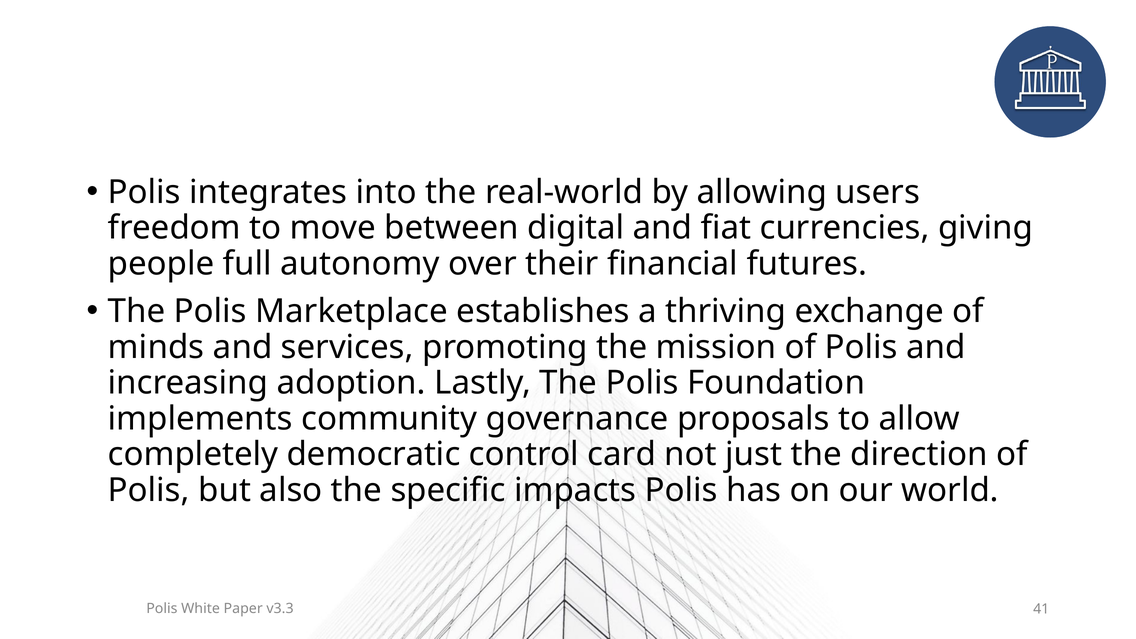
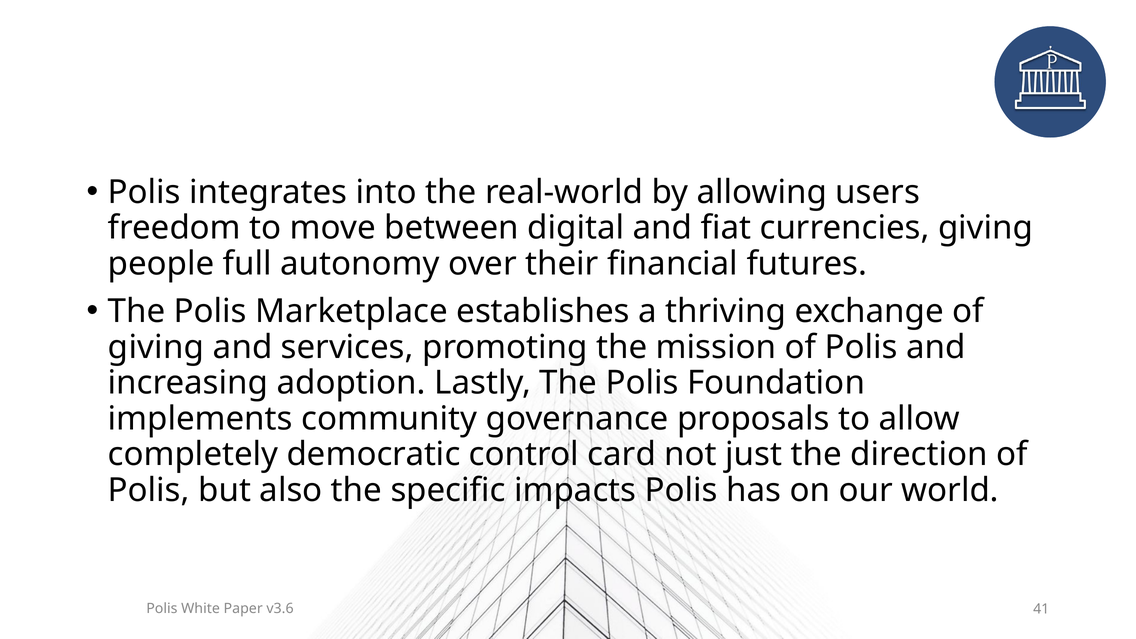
minds at (156, 347): minds -> giving
v3.3: v3.3 -> v3.6
